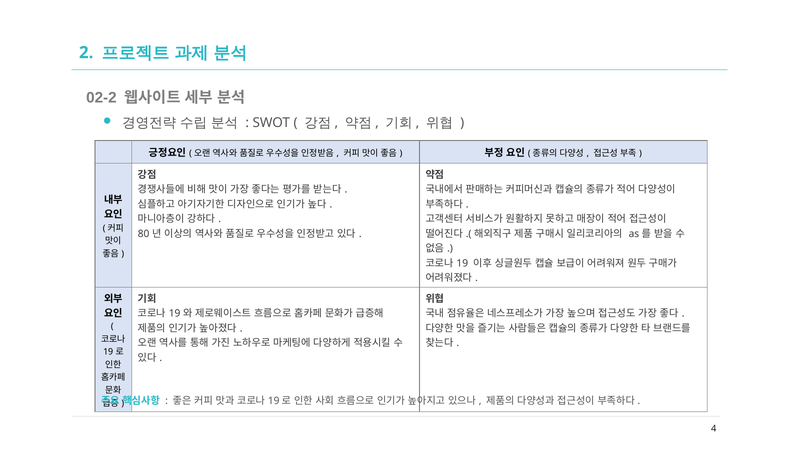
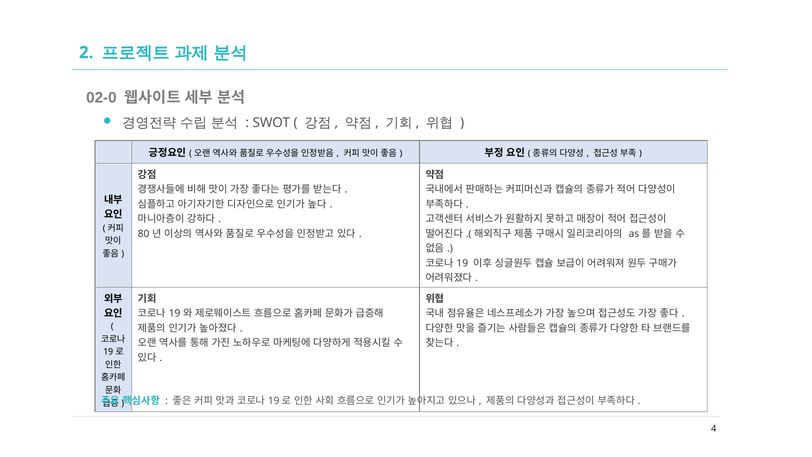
02-2: 02-2 -> 02-0
